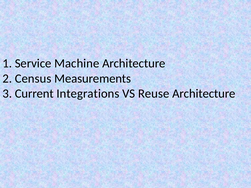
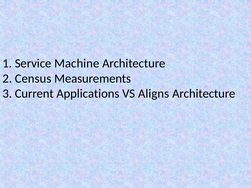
Integrations: Integrations -> Applications
Reuse: Reuse -> Aligns
